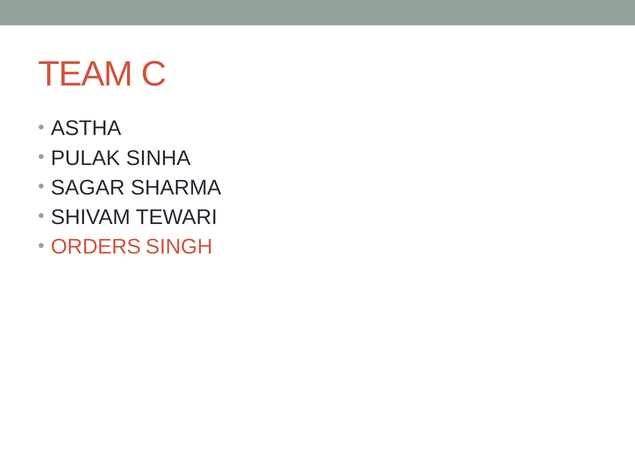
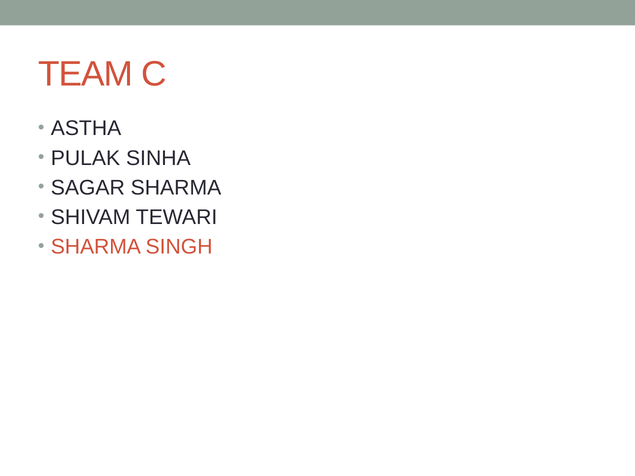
ORDERS at (96, 247): ORDERS -> SHARMA
